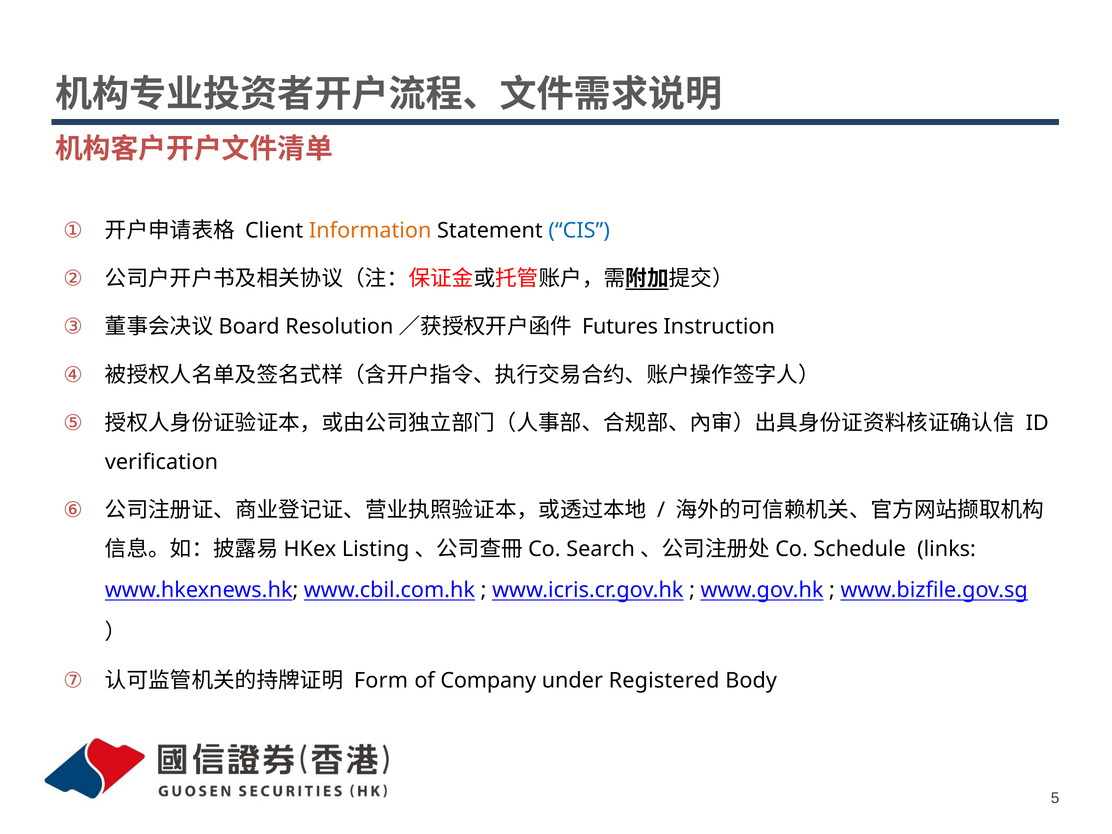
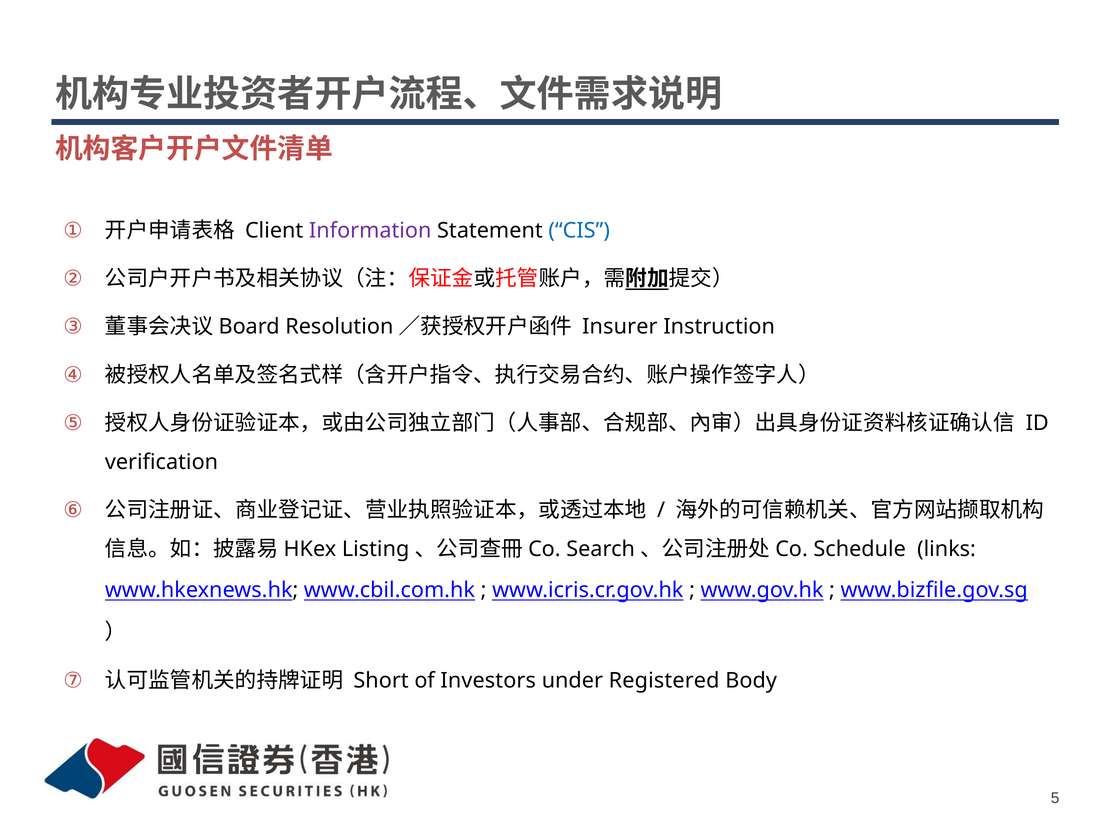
Information colour: orange -> purple
Futures: Futures -> Insurer
Form: Form -> Short
Company: Company -> Investors
